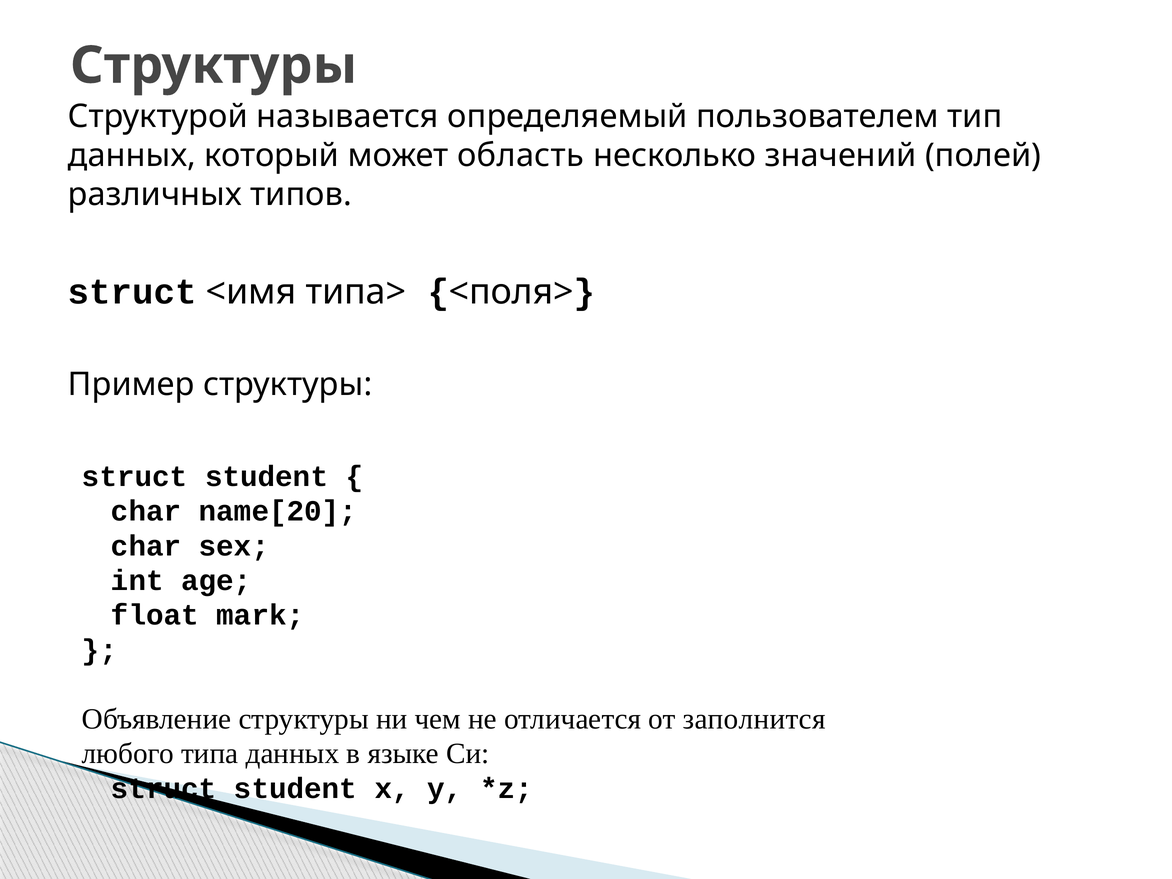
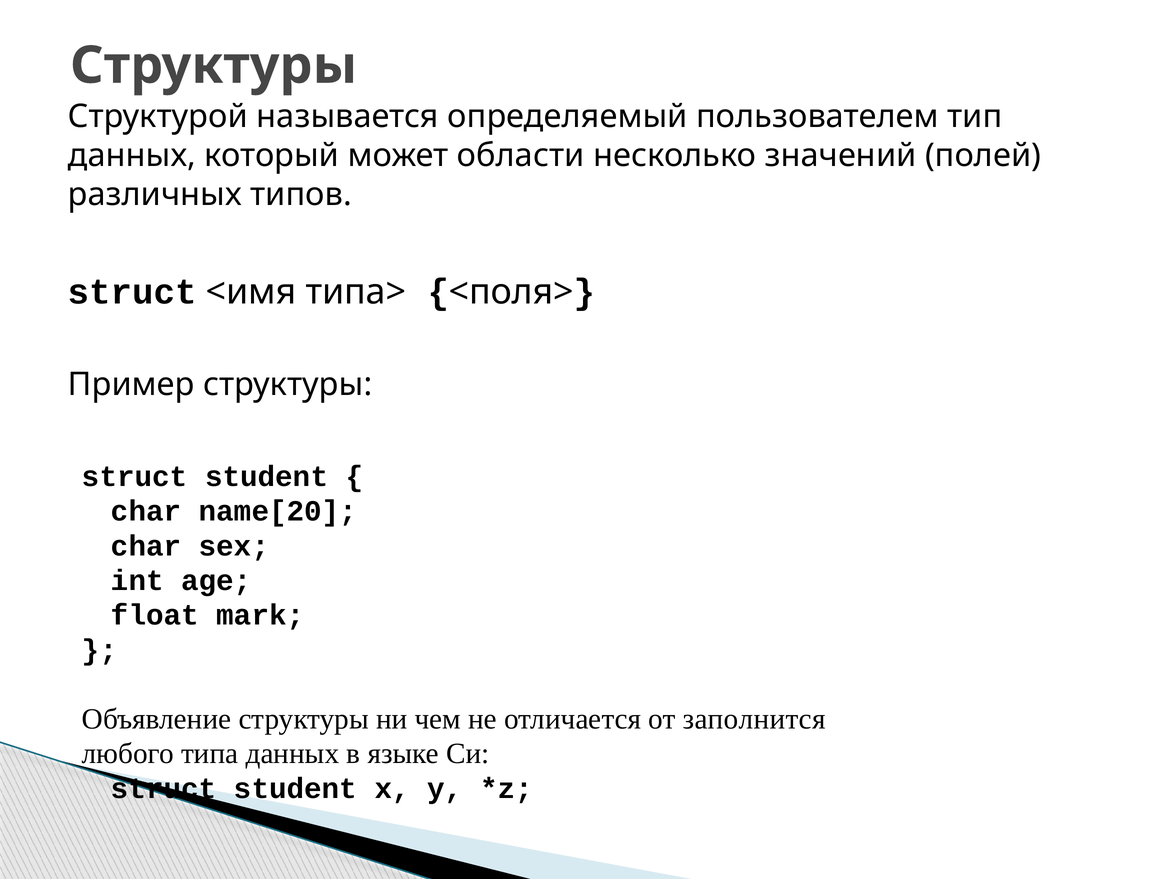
область: область -> области
